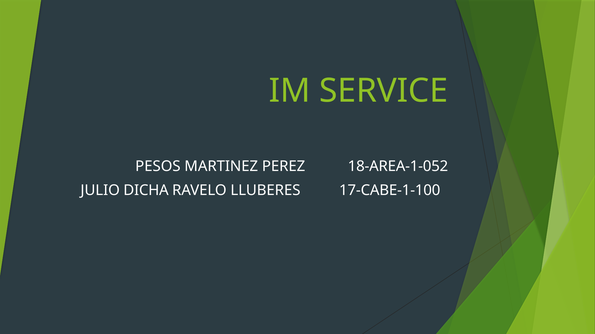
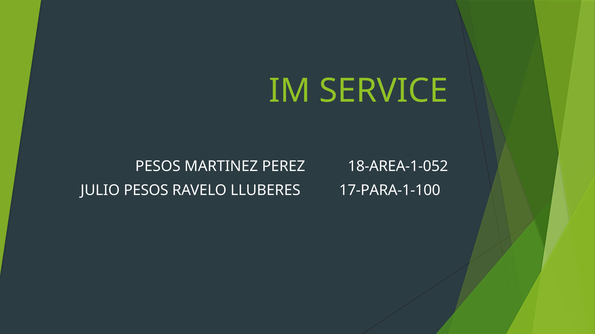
JULIO DICHA: DICHA -> PESOS
17-CABE-1-100: 17-CABE-1-100 -> 17-PARA-1-100
